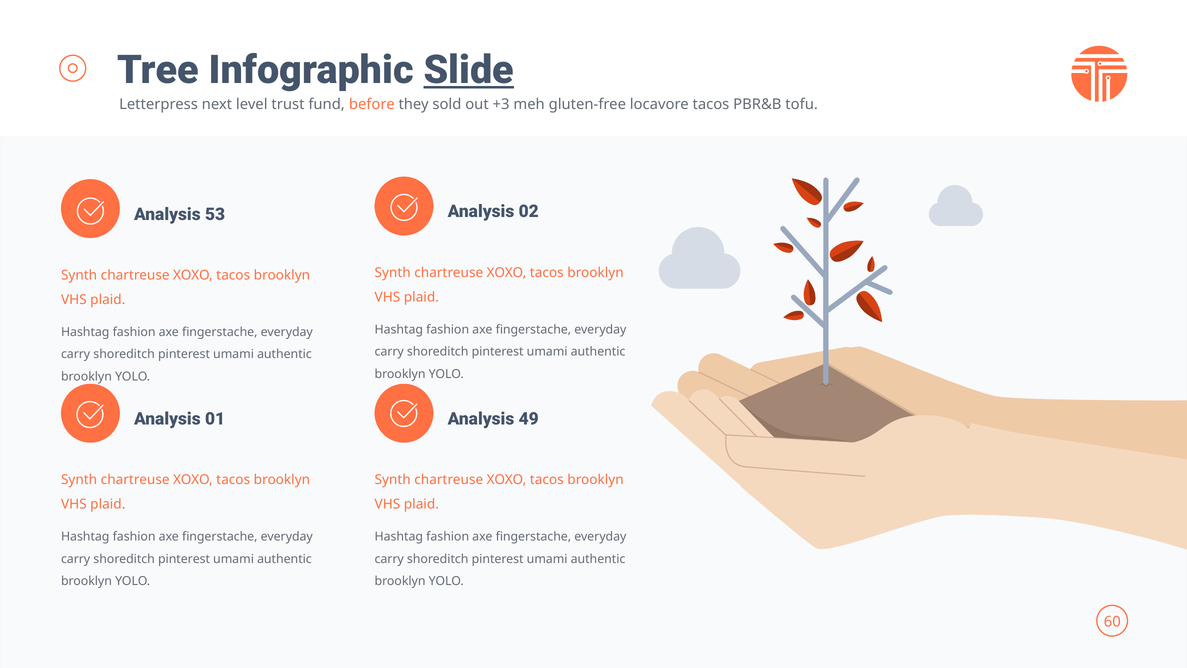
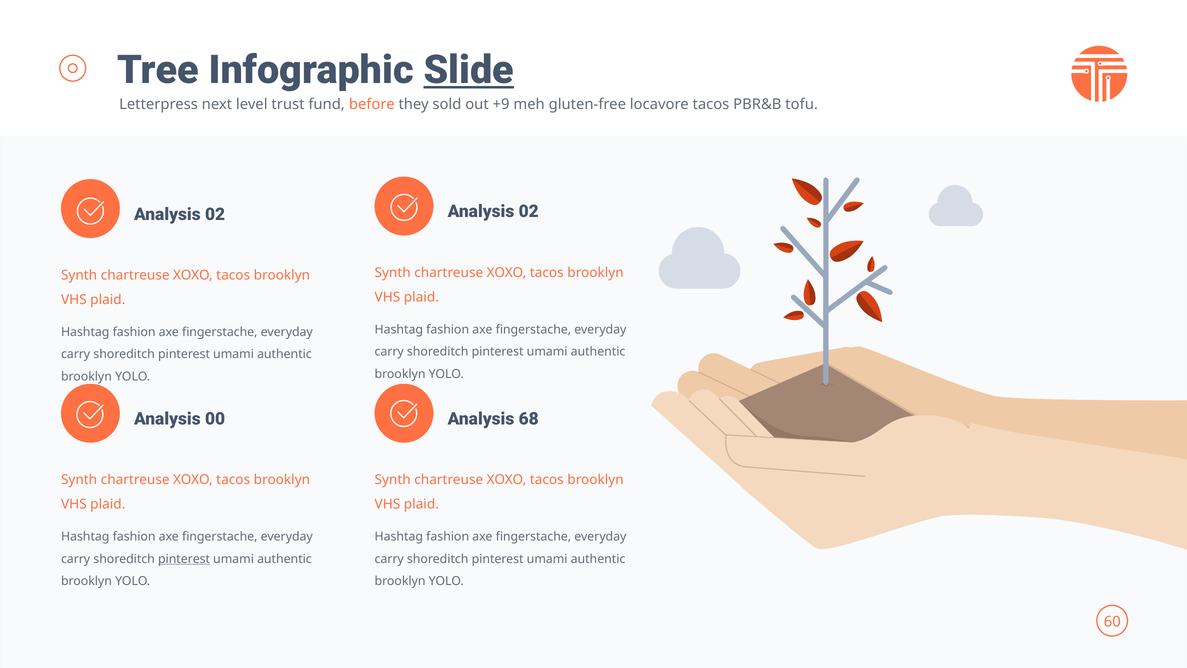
+3: +3 -> +9
53 at (215, 214): 53 -> 02
01: 01 -> 00
49: 49 -> 68
pinterest at (184, 559) underline: none -> present
